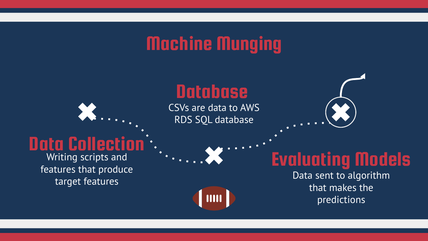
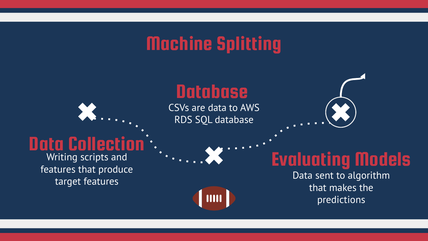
Munging: Munging -> Splitting
